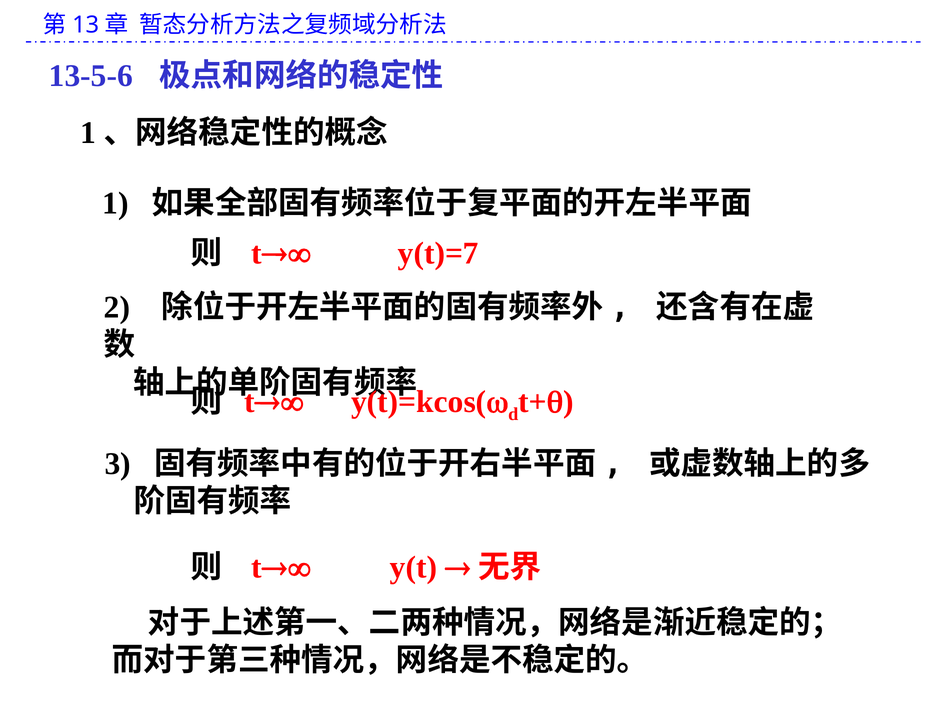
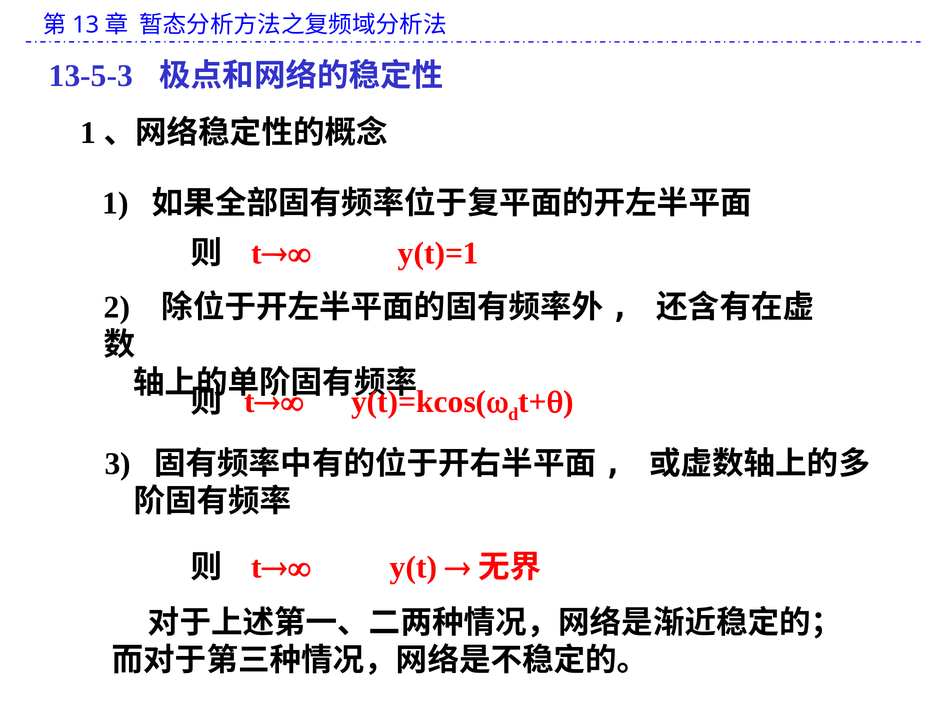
13-5-6: 13-5-6 -> 13-5-3
y(t)=7: y(t)=7 -> y(t)=1
